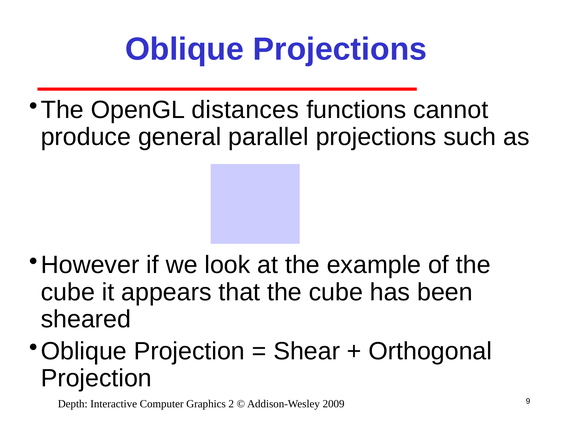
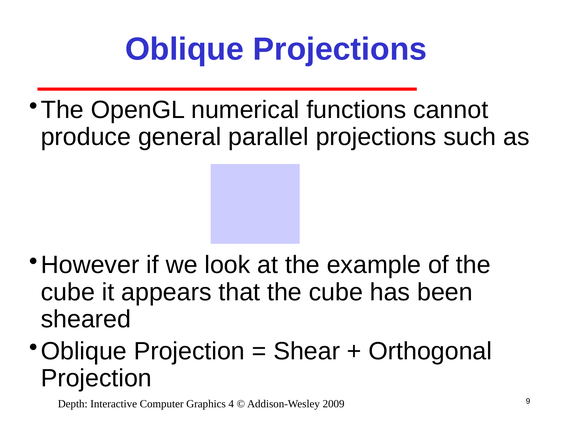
distances: distances -> numerical
2: 2 -> 4
